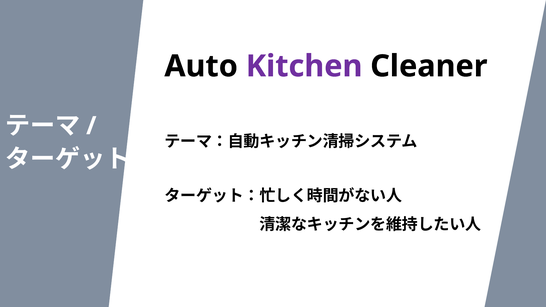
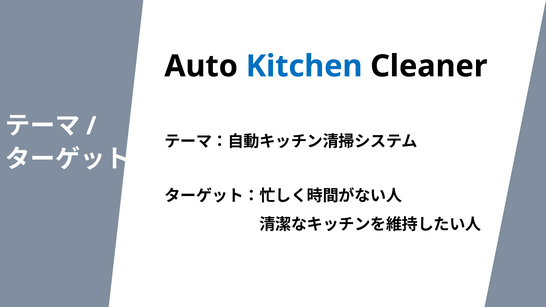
Kitchen colour: purple -> blue
